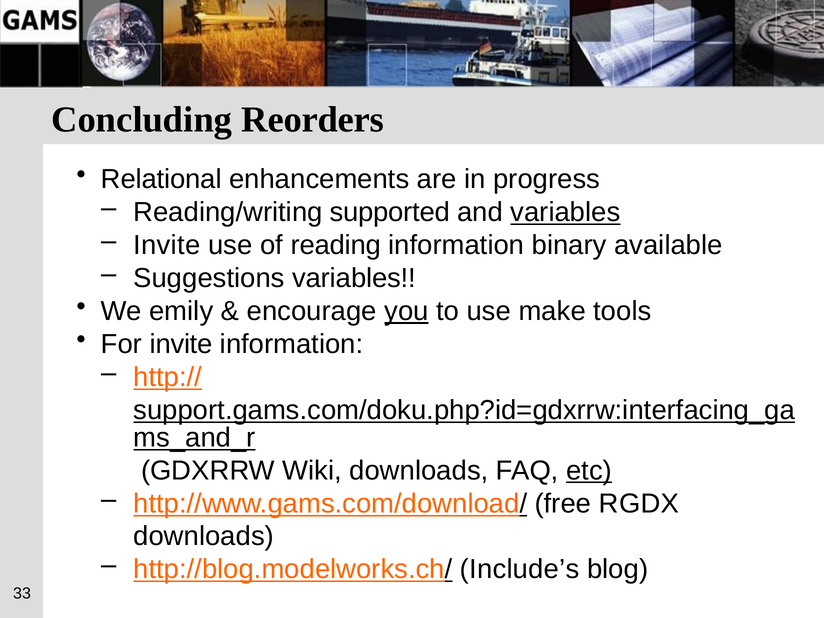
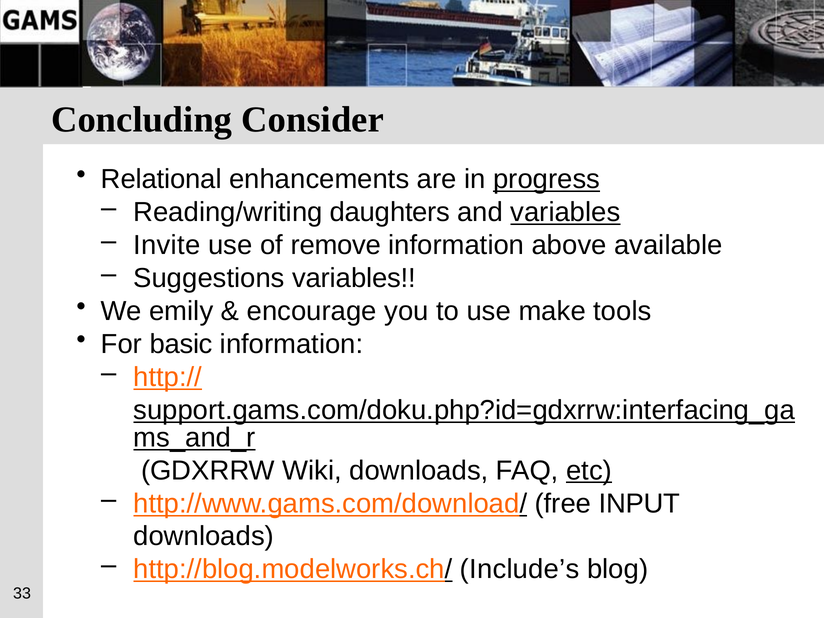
Reorders: Reorders -> Consider
progress underline: none -> present
supported: supported -> daughters
reading: reading -> remove
binary: binary -> above
you underline: present -> none
For invite: invite -> basic
RGDX: RGDX -> INPUT
